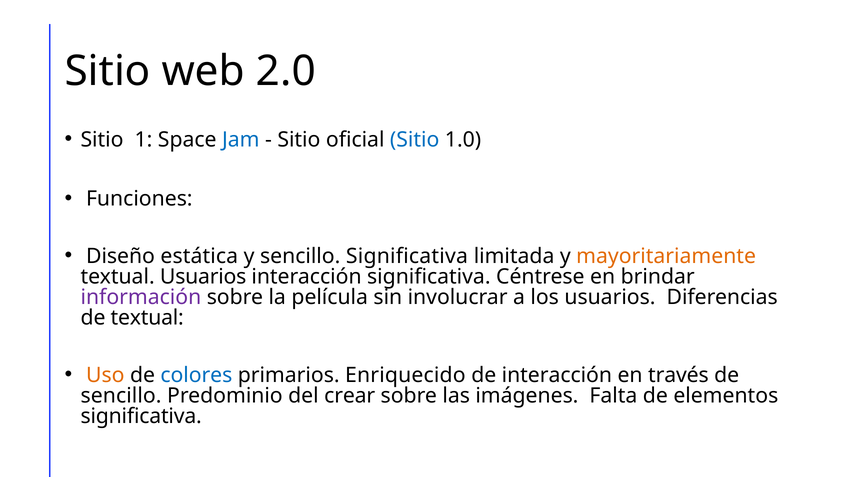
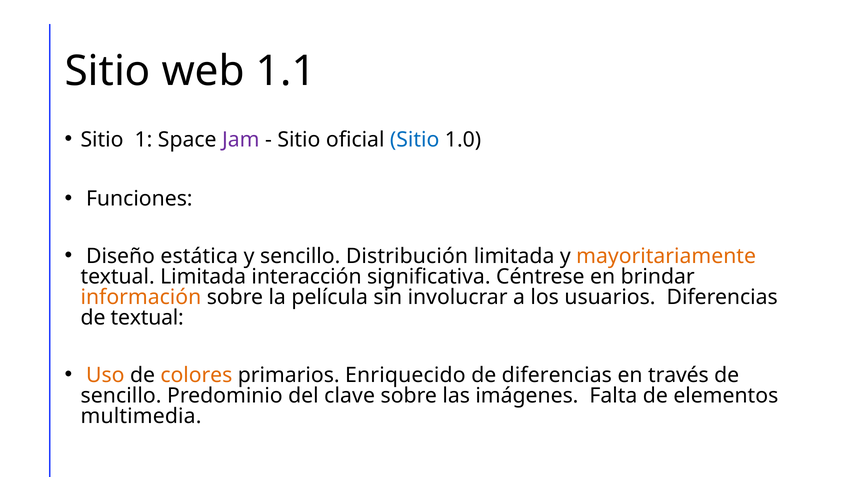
2.0: 2.0 -> 1.1
Jam colour: blue -> purple
sencillo Significativa: Significativa -> Distribución
textual Usuarios: Usuarios -> Limitada
información colour: purple -> orange
colores colour: blue -> orange
de interacción: interacción -> diferencias
crear: crear -> clave
significativa at (141, 416): significativa -> multimedia
